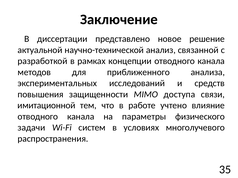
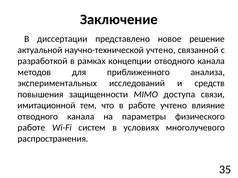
научно-технической анализ: анализ -> учтено
задачи at (31, 128): задачи -> работе
